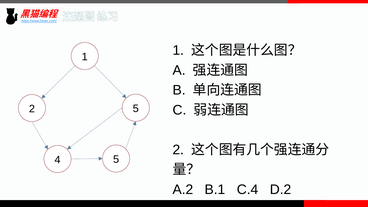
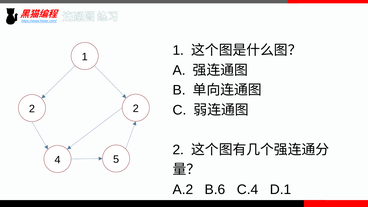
2 5: 5 -> 2
B.1: B.1 -> B.6
D.2: D.2 -> D.1
